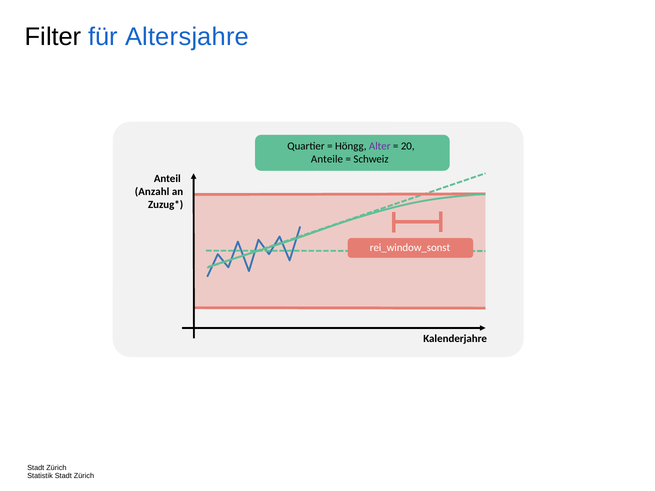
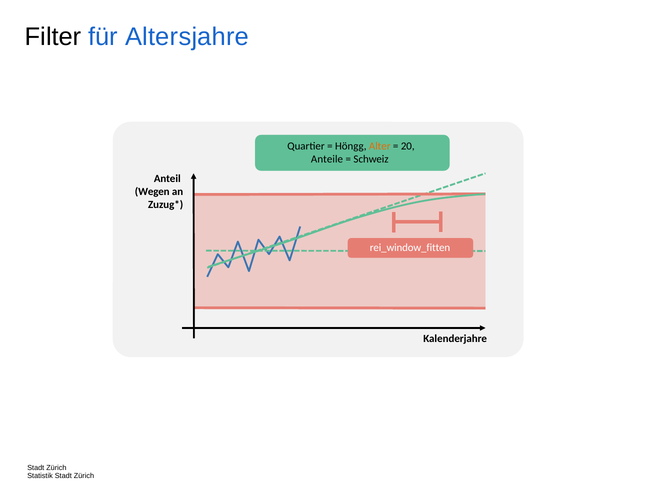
Alter colour: purple -> orange
Anzahl: Anzahl -> Wegen
rei_window_sonst: rei_window_sonst -> rei_window_fitten
